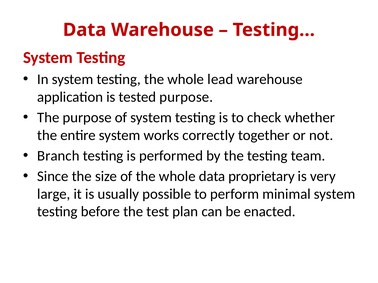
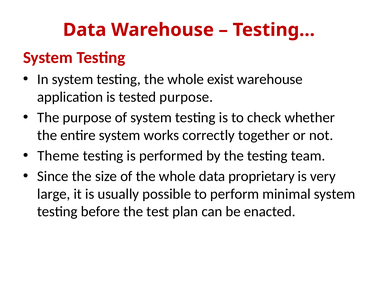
lead: lead -> exist
Branch: Branch -> Theme
